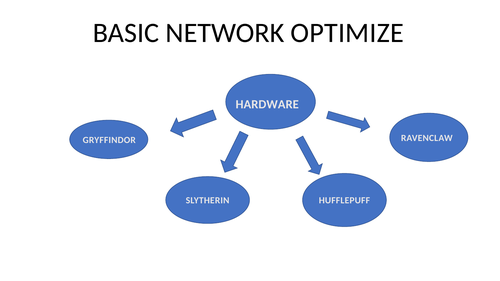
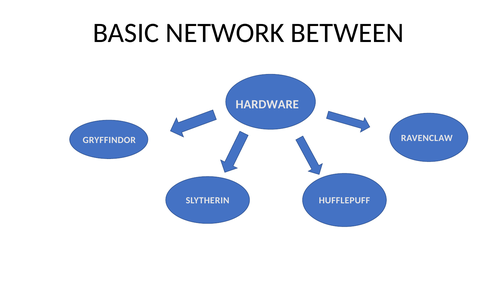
OPTIMIZE: OPTIMIZE -> BETWEEN
